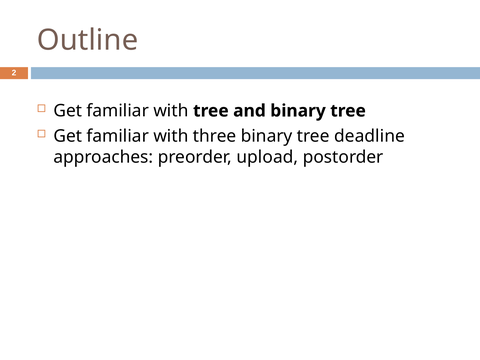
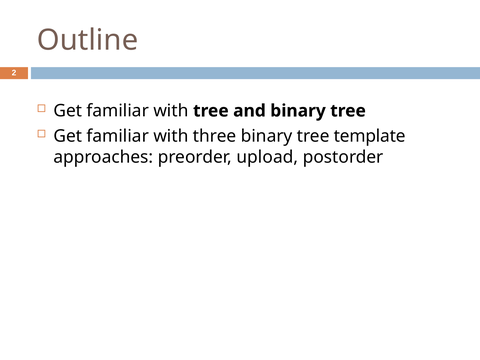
deadline: deadline -> template
